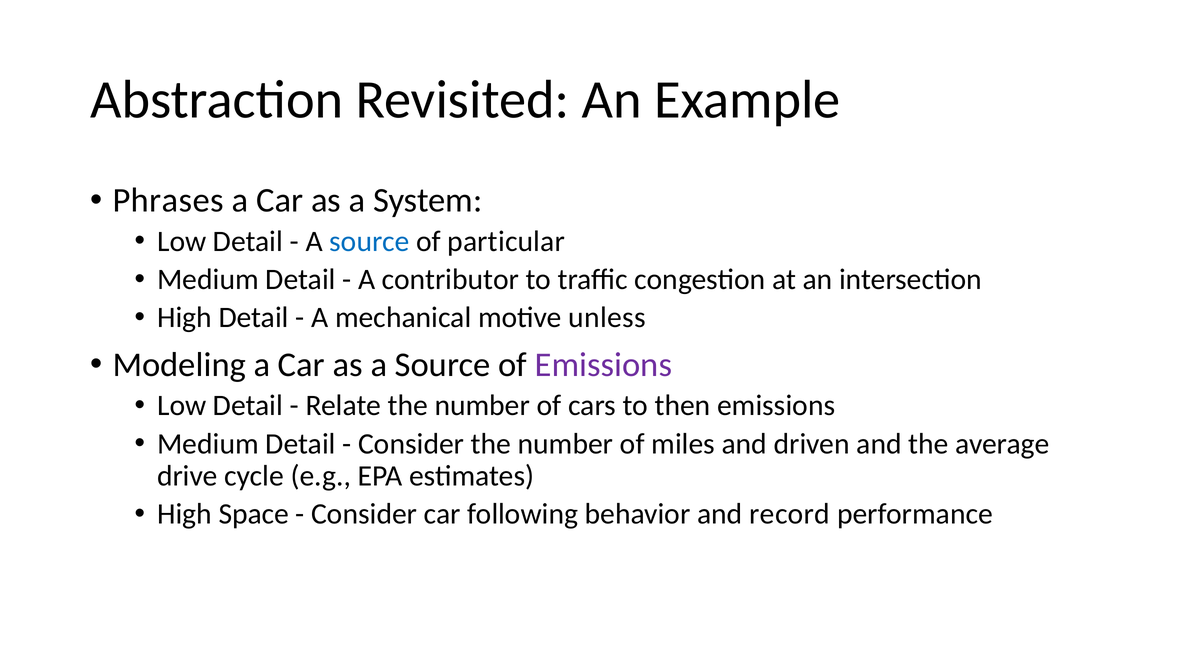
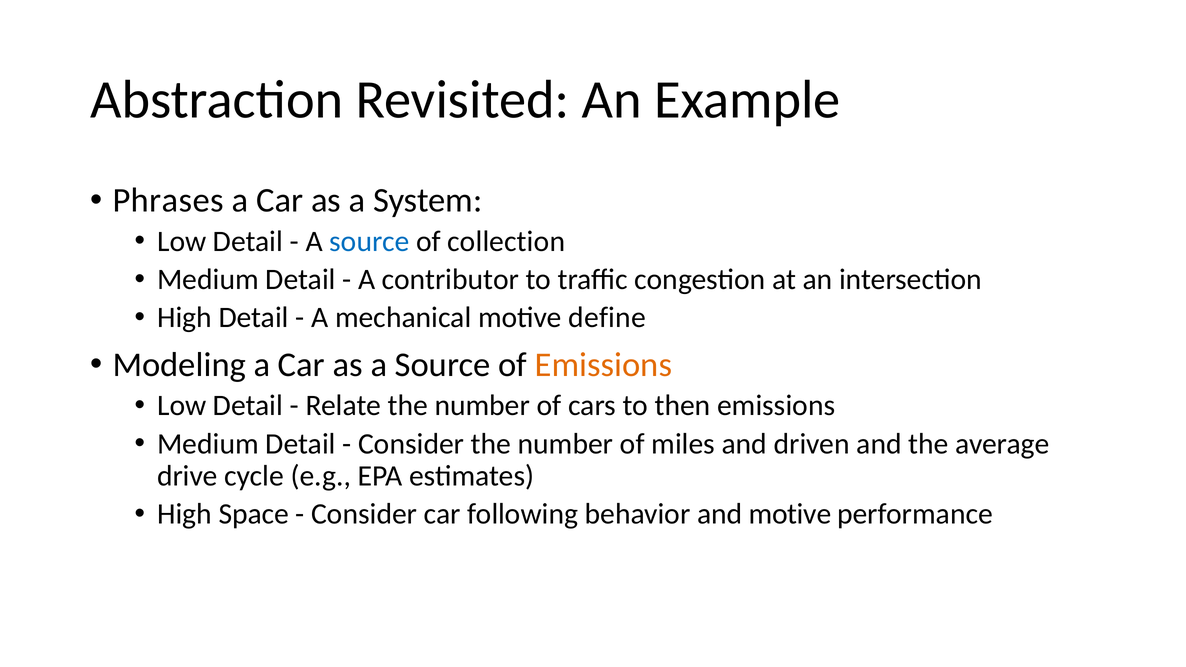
particular: particular -> collection
unless: unless -> define
Emissions at (603, 365) colour: purple -> orange
and record: record -> motive
